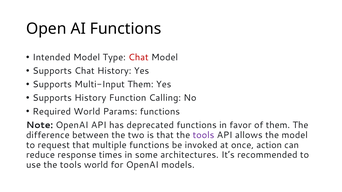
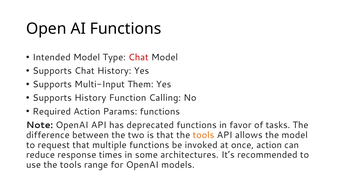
Required World: World -> Action
of them: them -> tasks
tools at (204, 135) colour: purple -> orange
tools world: world -> range
